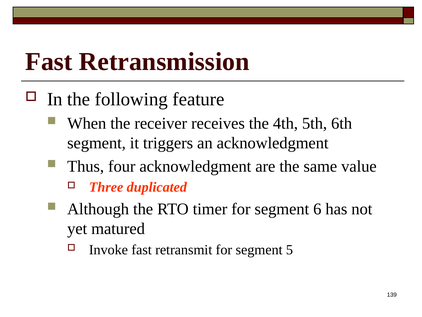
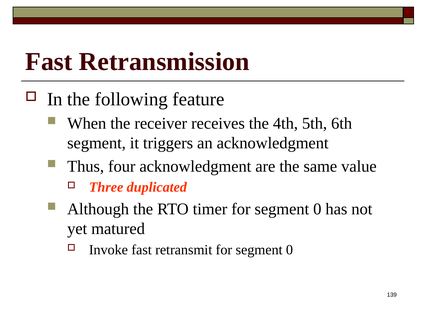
timer for segment 6: 6 -> 0
retransmit for segment 5: 5 -> 0
